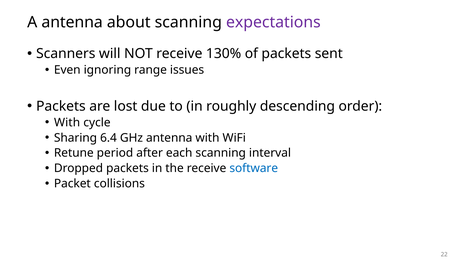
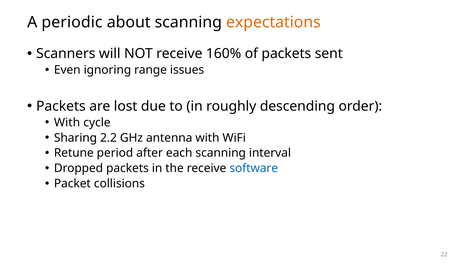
A antenna: antenna -> periodic
expectations colour: purple -> orange
130%: 130% -> 160%
6.4: 6.4 -> 2.2
